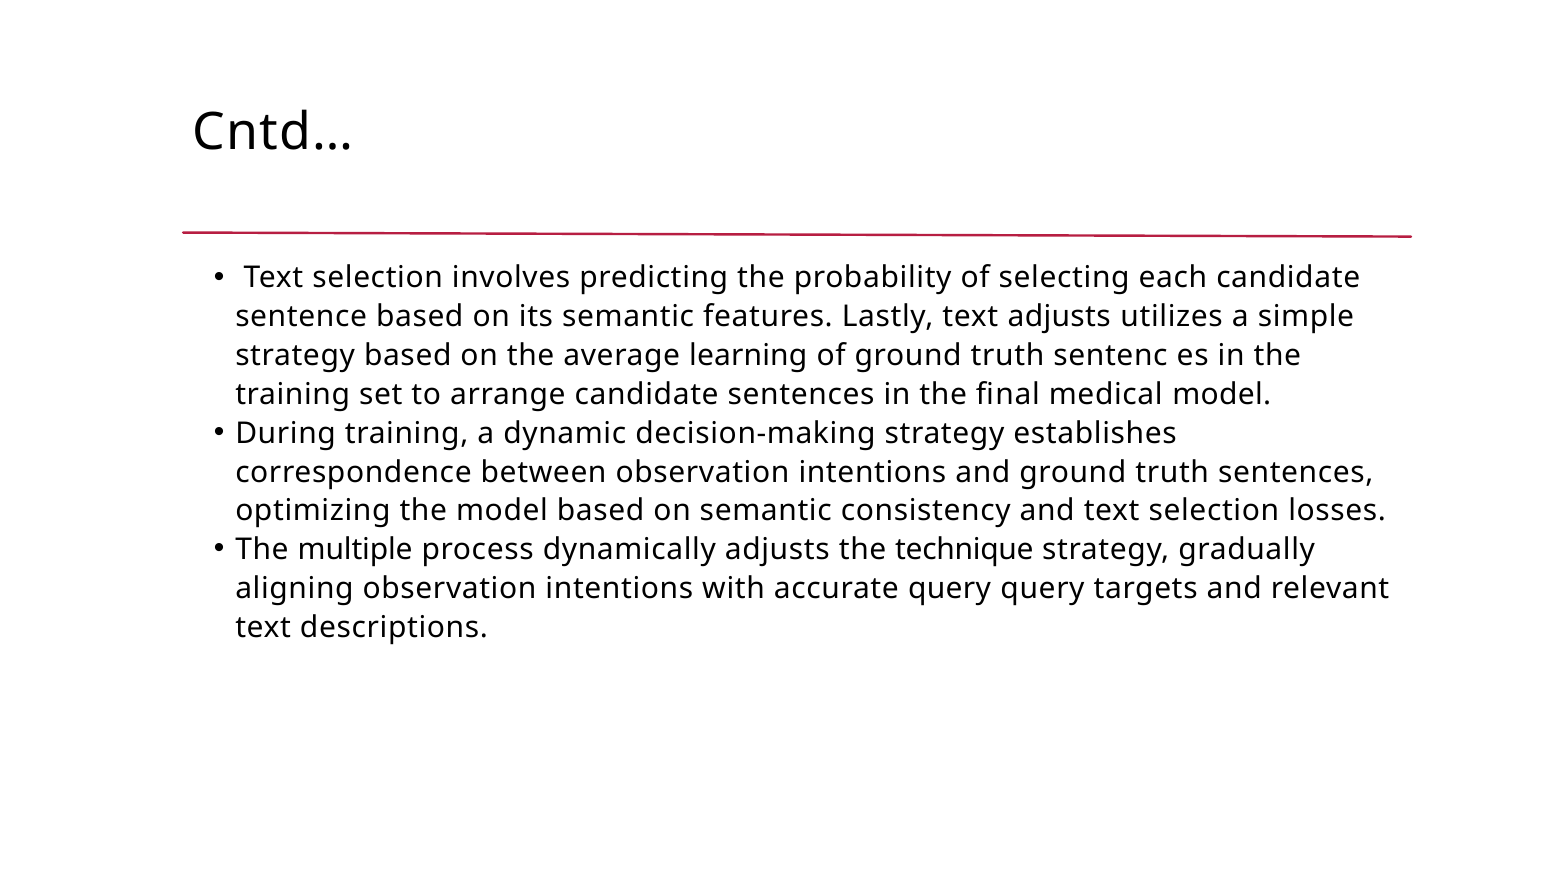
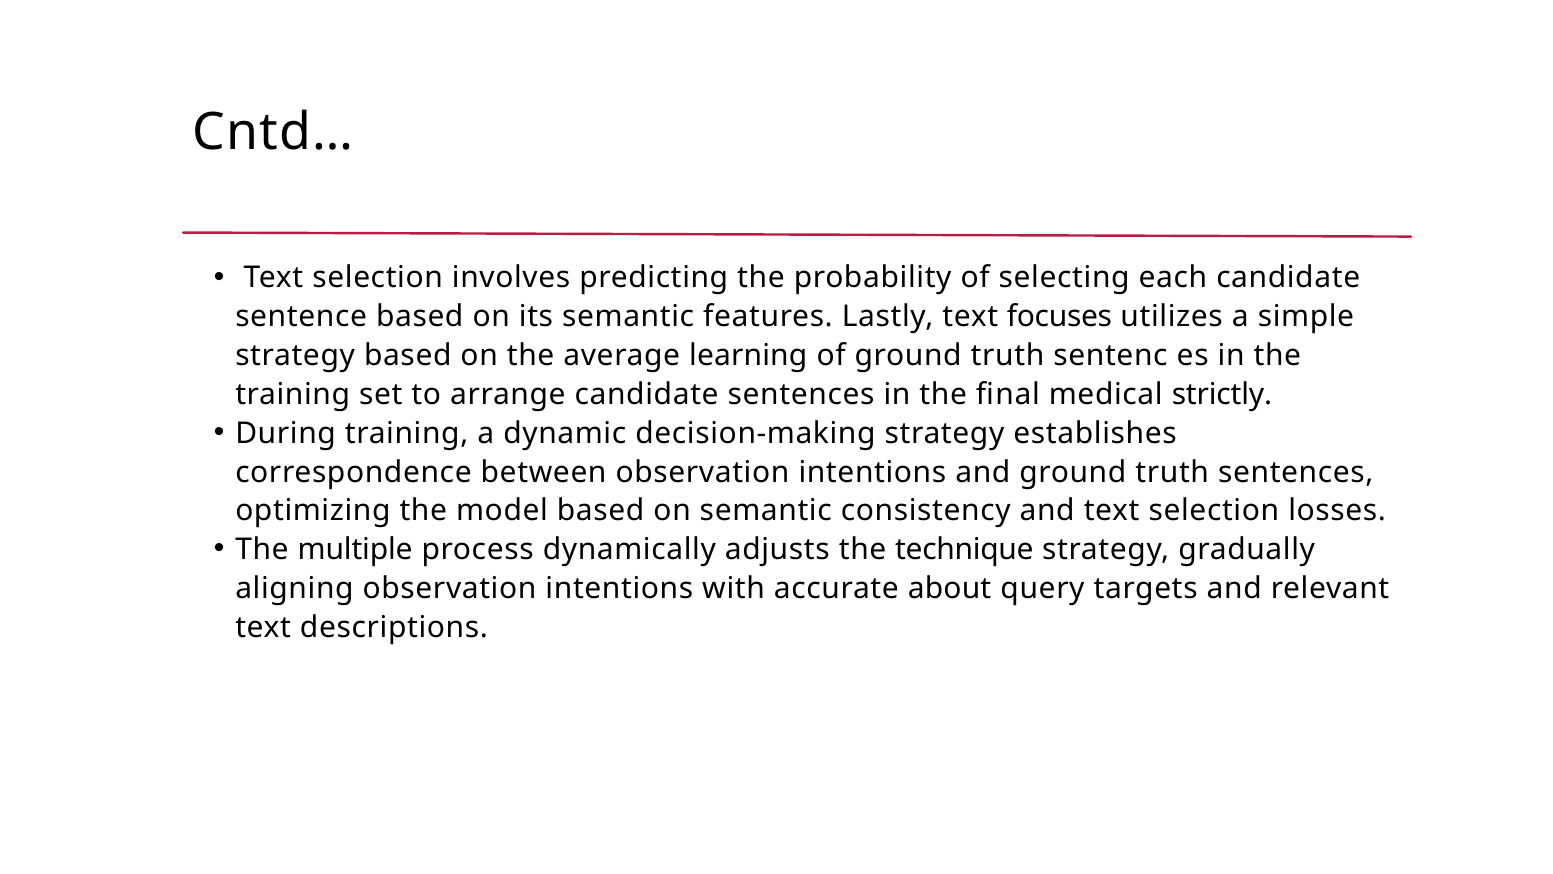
text adjusts: adjusts -> focuses
medical model: model -> strictly
accurate query: query -> about
